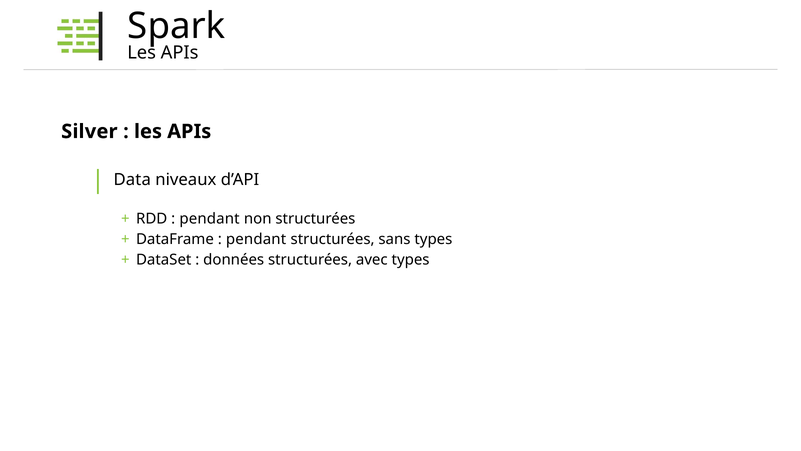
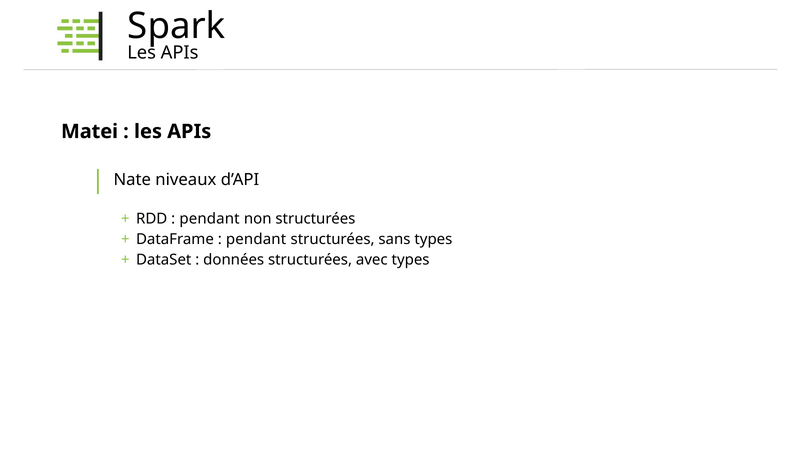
Silver: Silver -> Matei
Data: Data -> Nate
